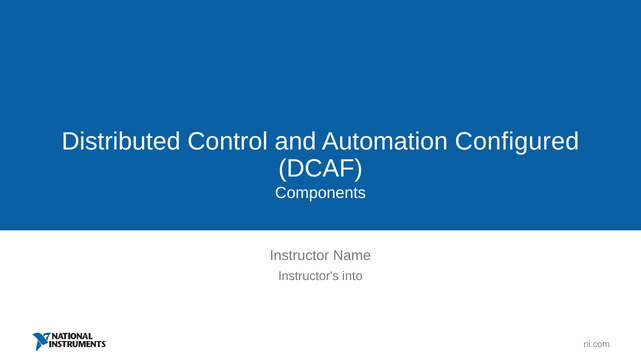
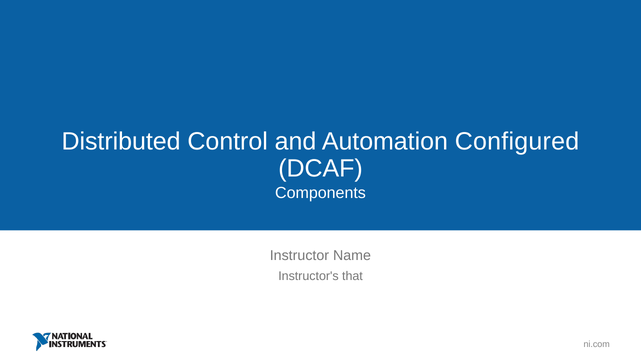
into: into -> that
